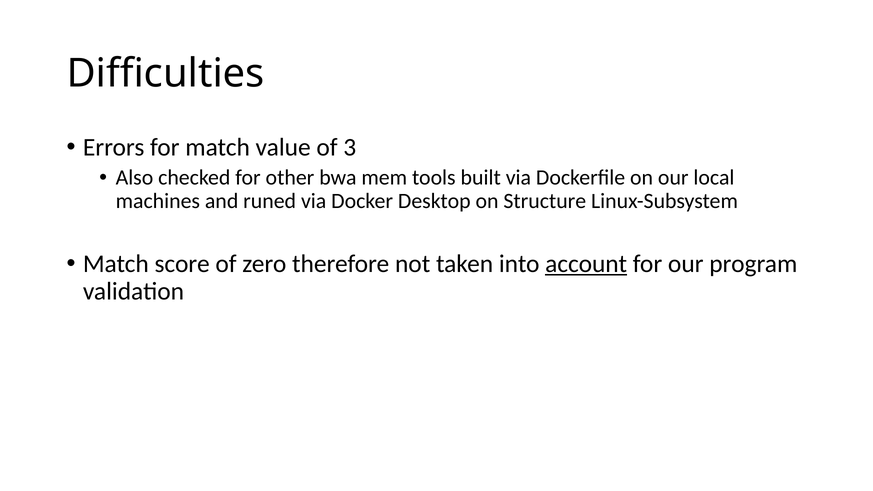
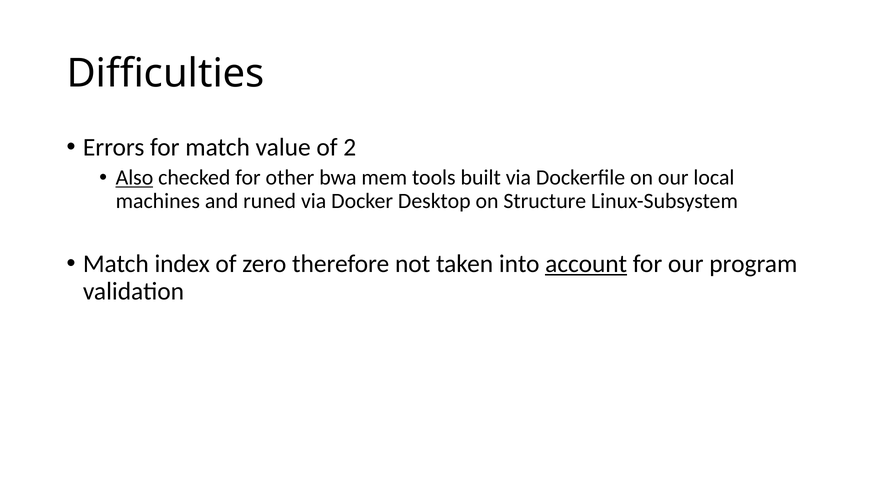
3: 3 -> 2
Also underline: none -> present
score: score -> index
